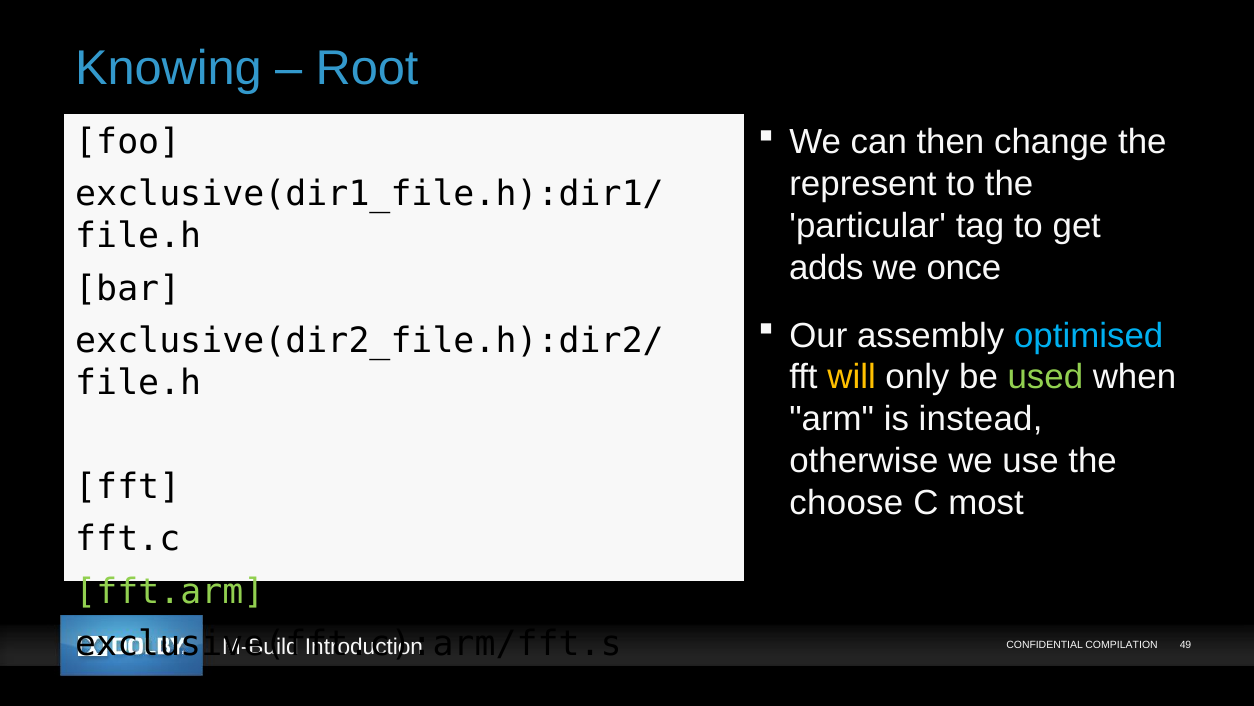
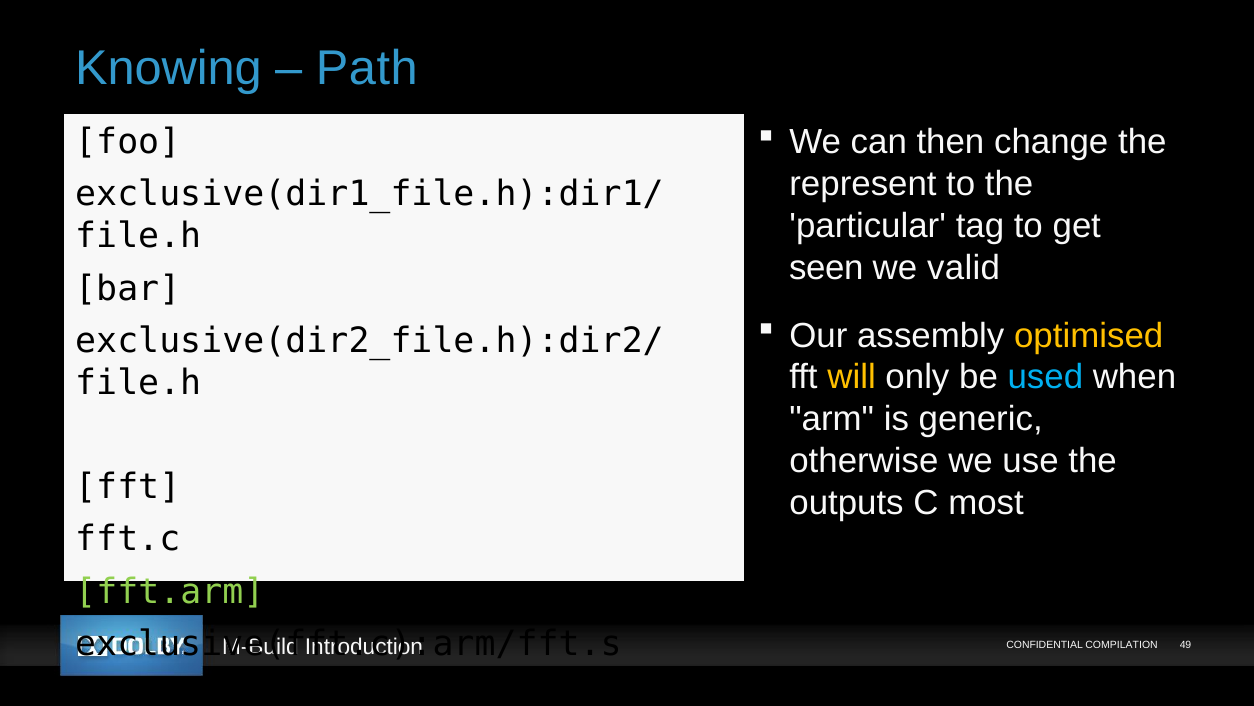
Root: Root -> Path
adds: adds -> seen
once: once -> valid
optimised colour: light blue -> yellow
used colour: light green -> light blue
instead: instead -> generic
choose: choose -> outputs
